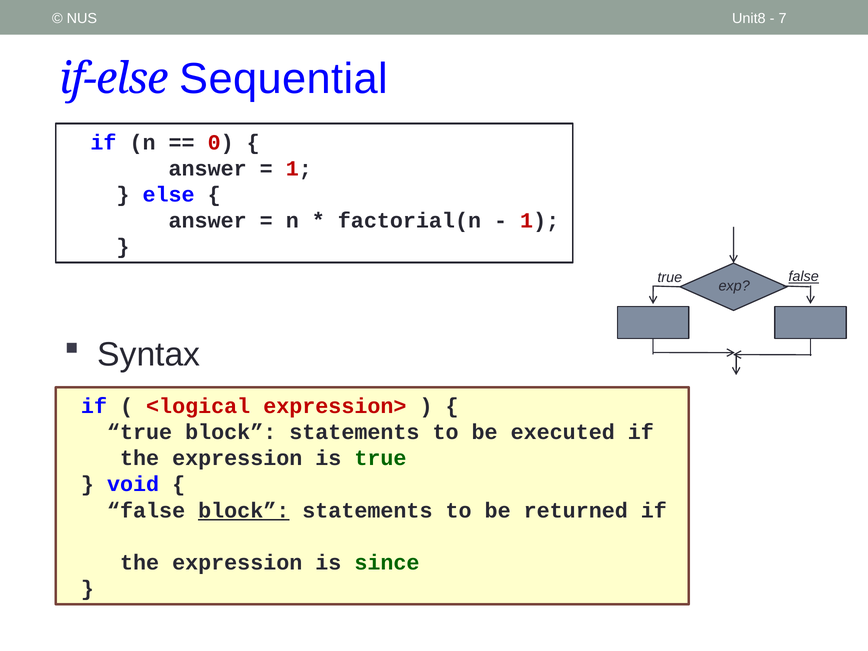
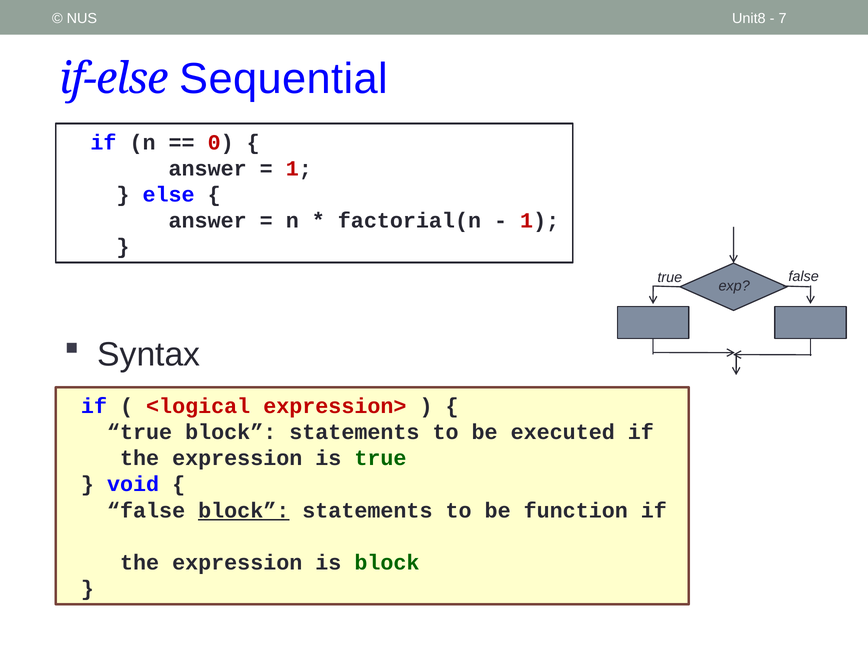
false at (804, 277) underline: present -> none
returned: returned -> function
is since: since -> block
